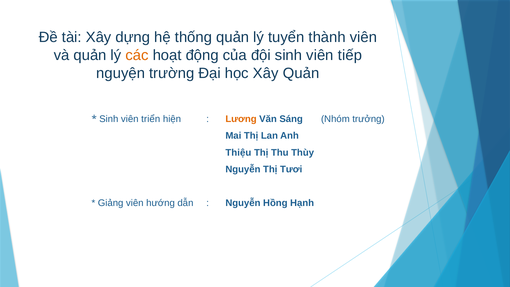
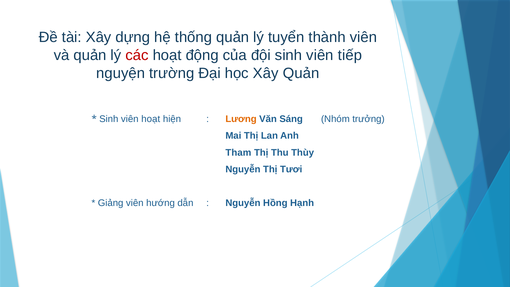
các colour: orange -> red
viên triển: triển -> hoạt
Thiệu: Thiệu -> Tham
